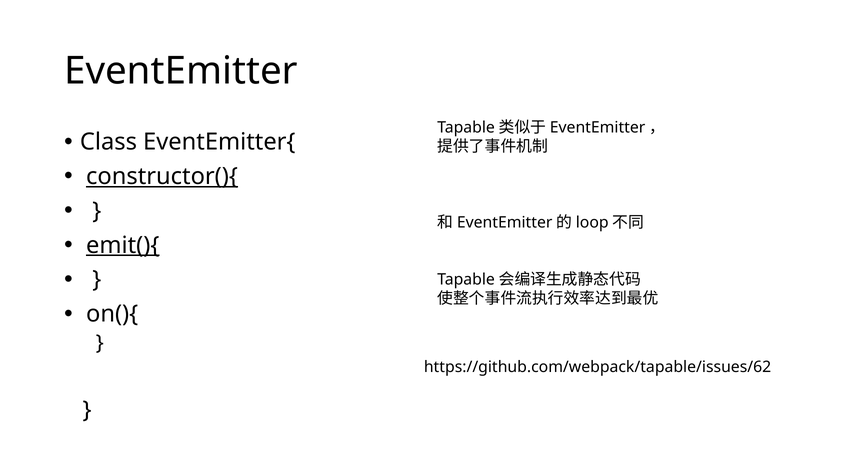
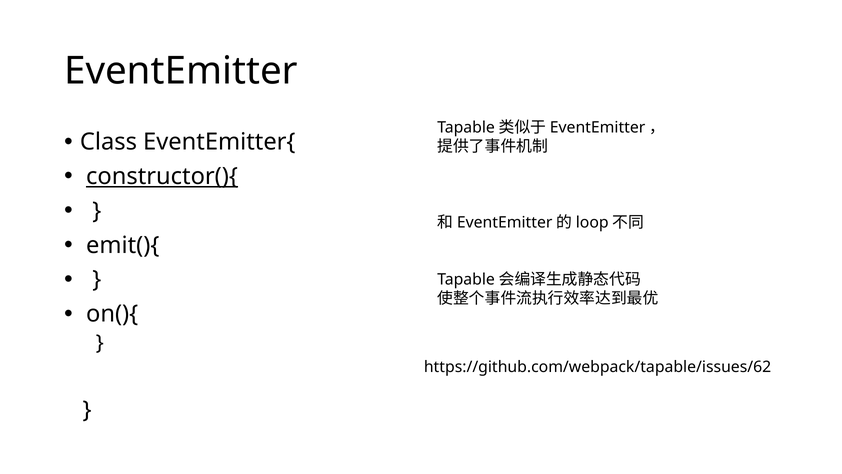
emit(){ underline: present -> none
